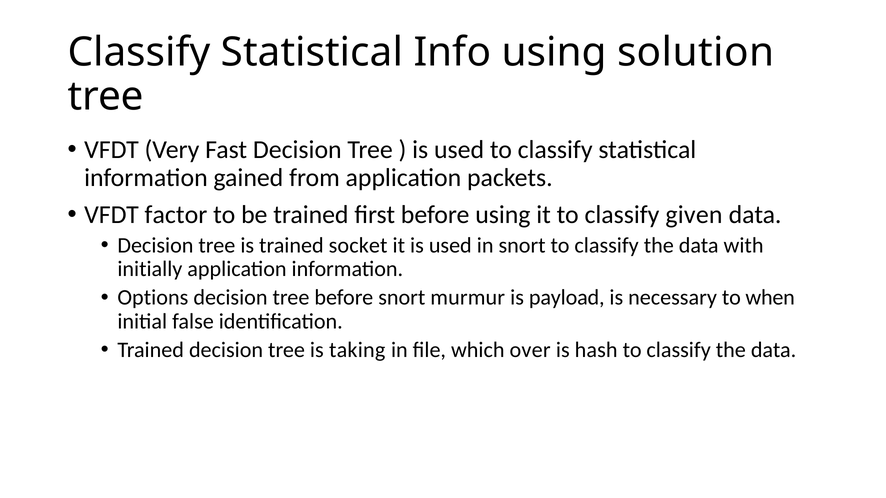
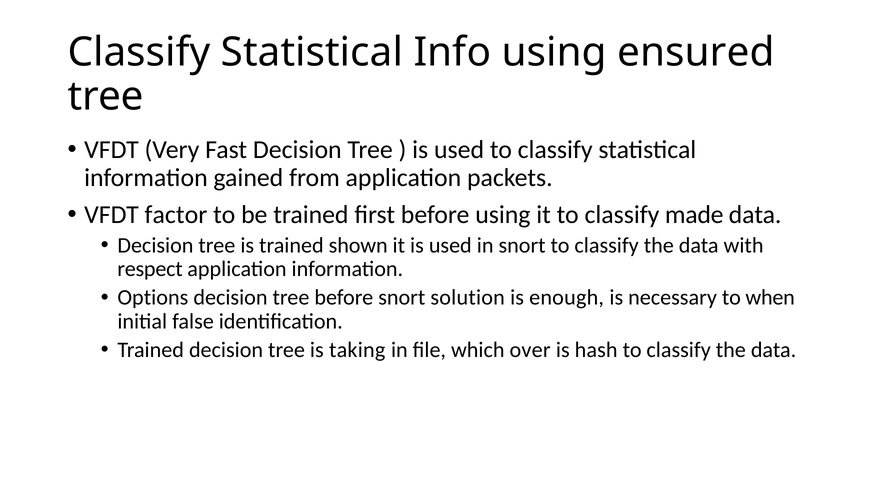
solution: solution -> ensured
given: given -> made
socket: socket -> shown
initially: initially -> respect
murmur: murmur -> solution
payload: payload -> enough
